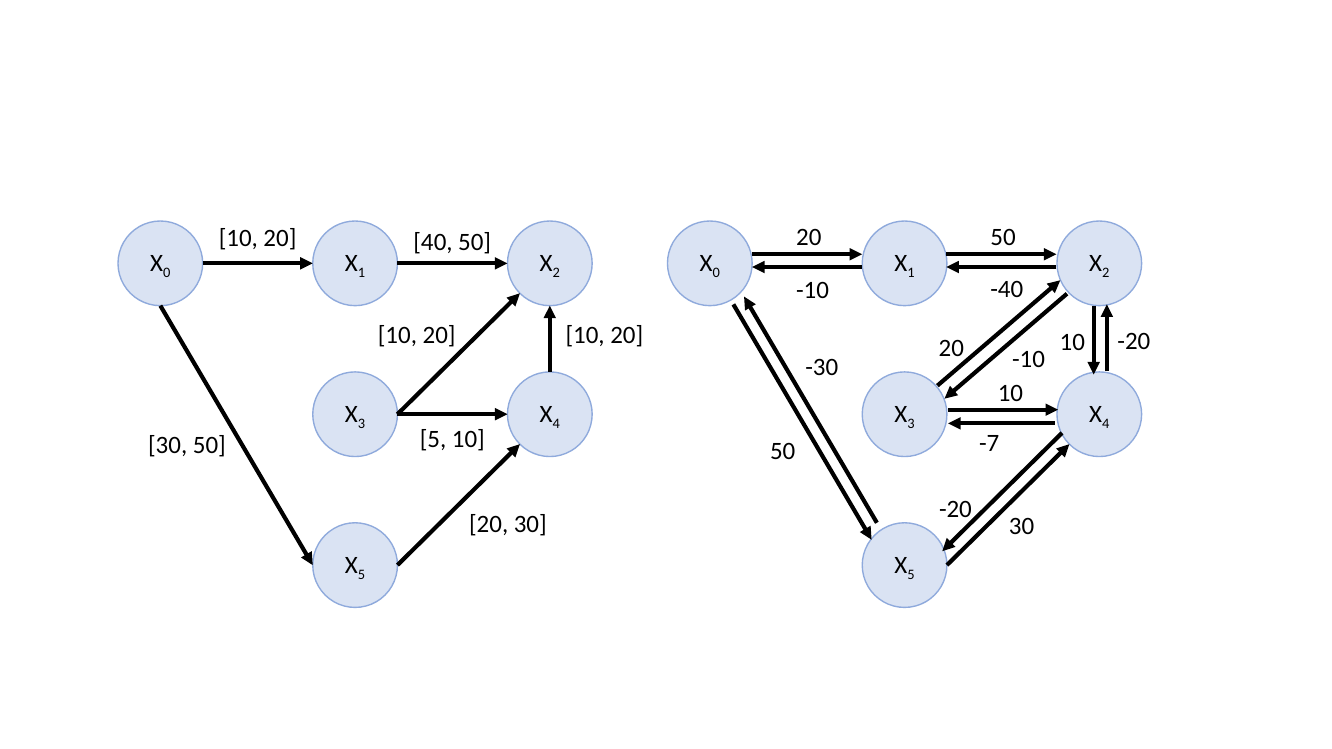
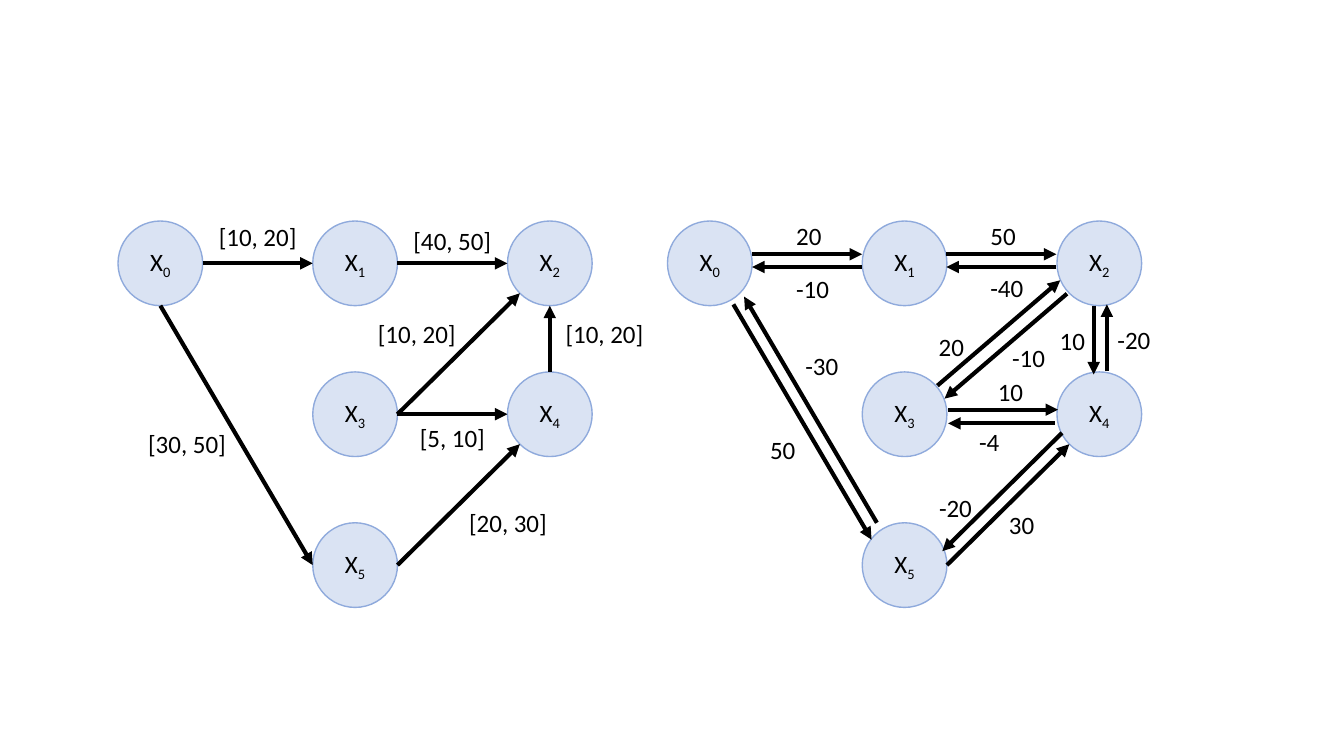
-7: -7 -> -4
